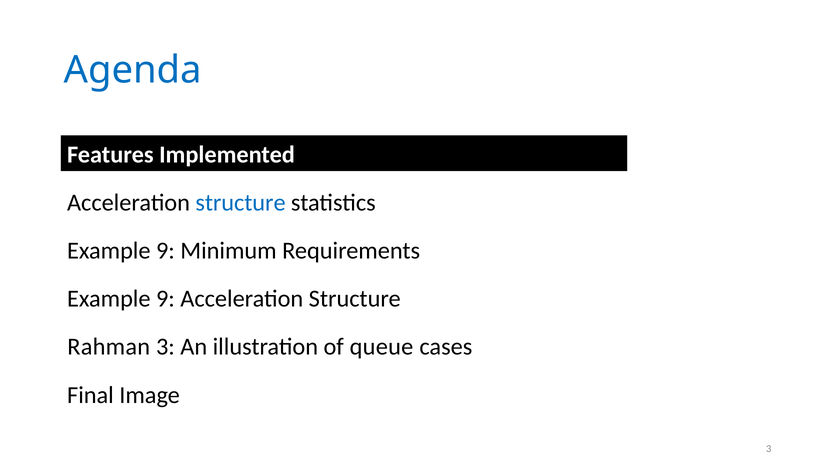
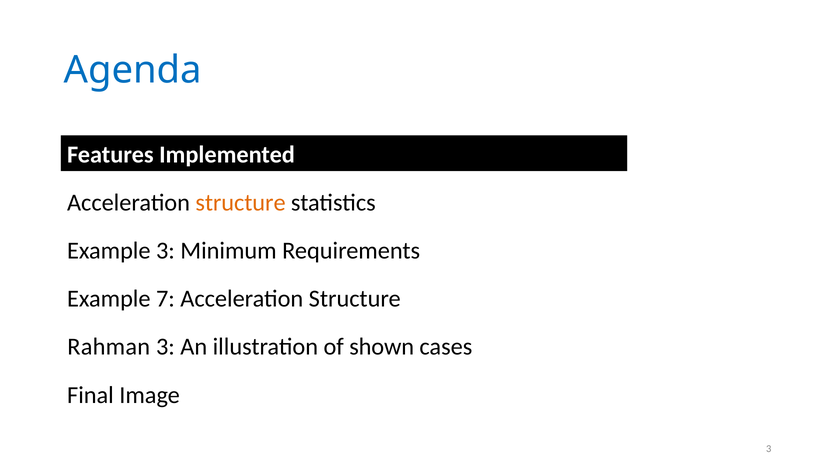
structure at (241, 203) colour: blue -> orange
9 at (165, 251): 9 -> 3
9 at (165, 299): 9 -> 7
queue: queue -> shown
